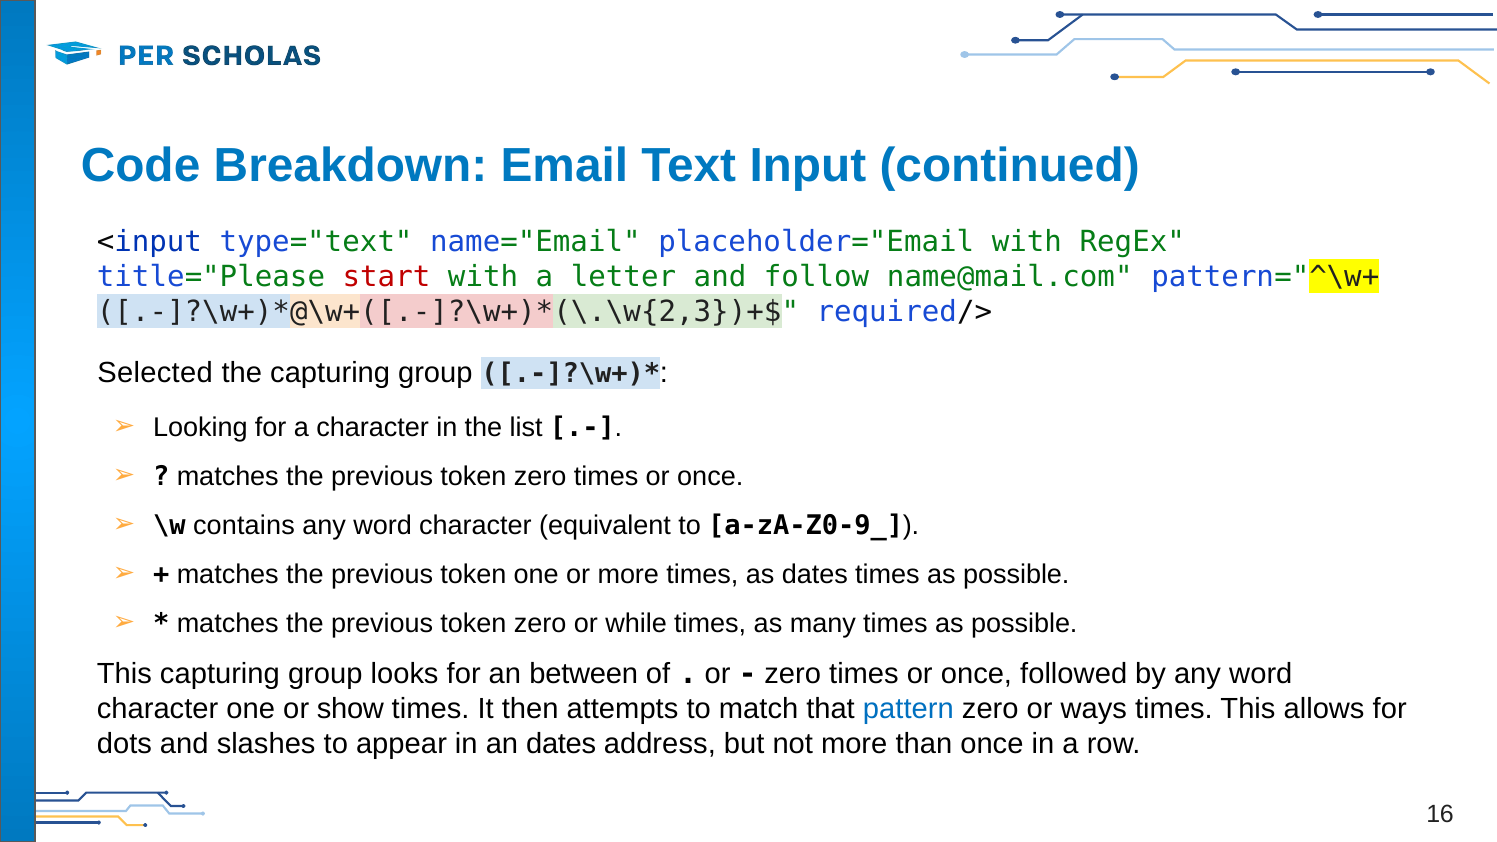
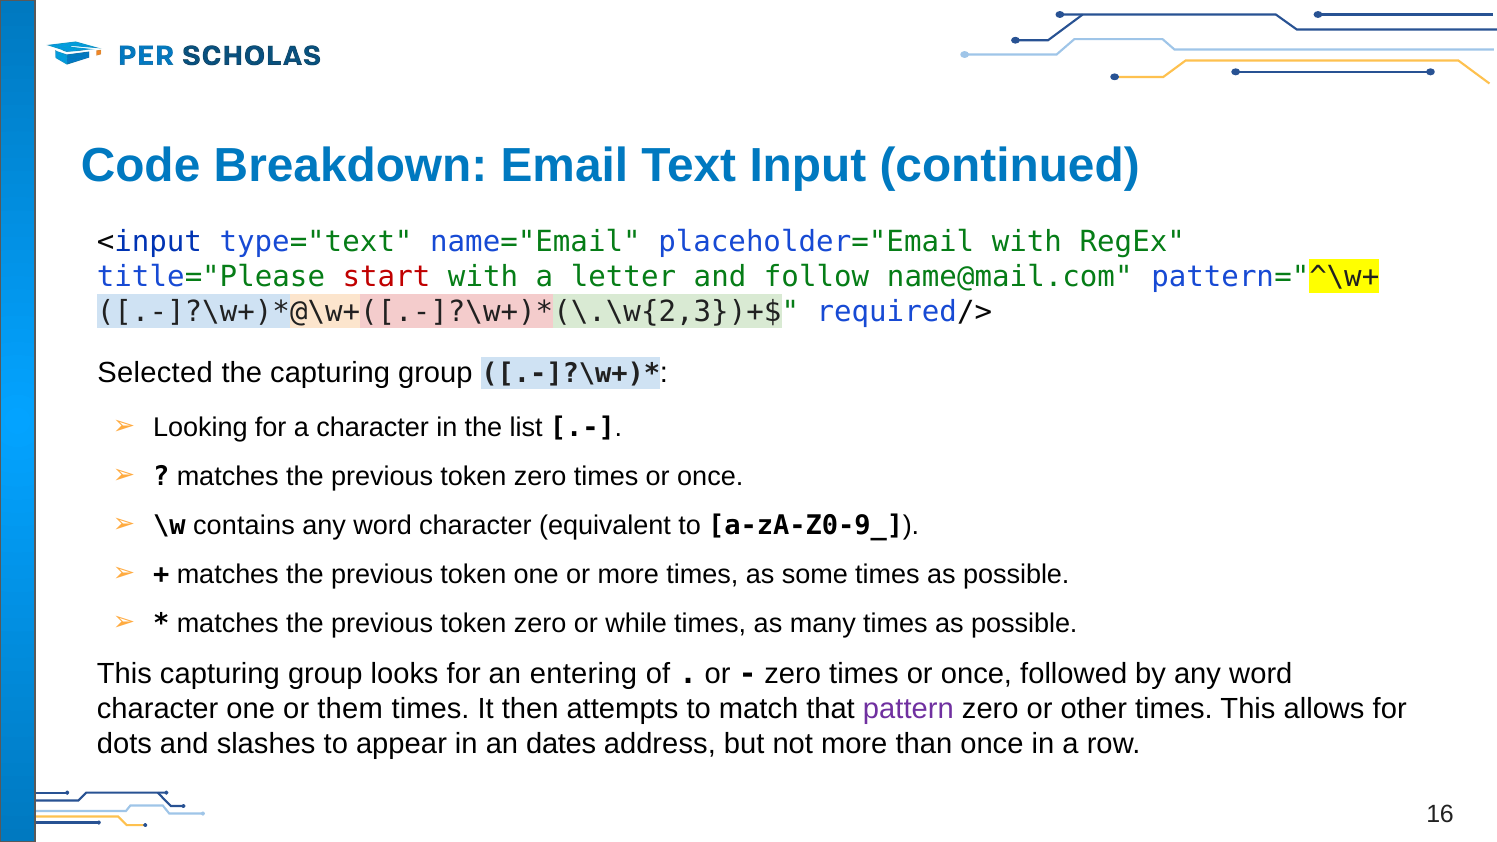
as dates: dates -> some
between: between -> entering
show: show -> them
pattern colour: blue -> purple
ways: ways -> other
